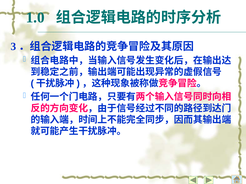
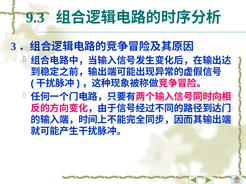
1.0: 1.0 -> 9.3
